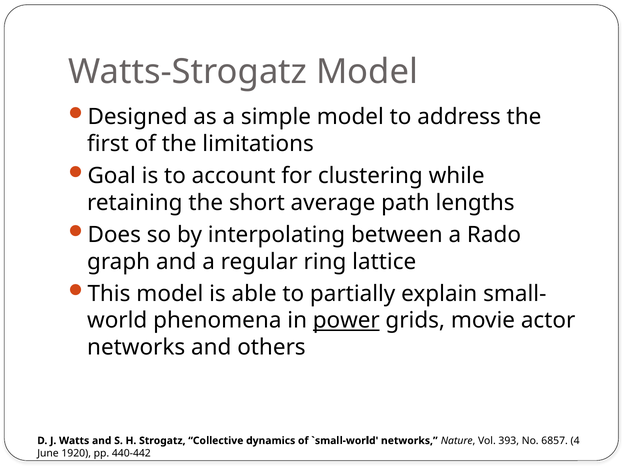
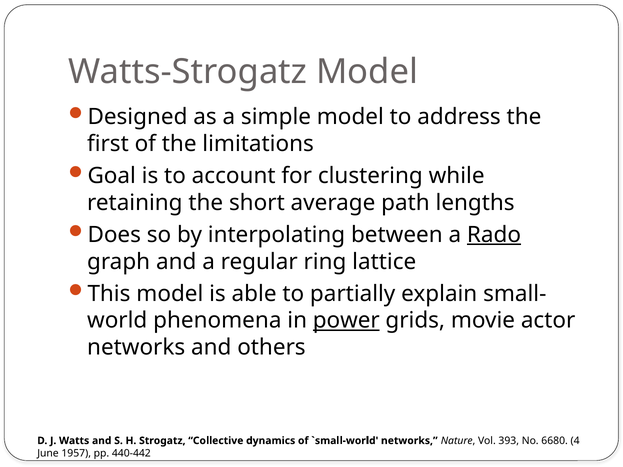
Rado underline: none -> present
6857: 6857 -> 6680
1920: 1920 -> 1957
